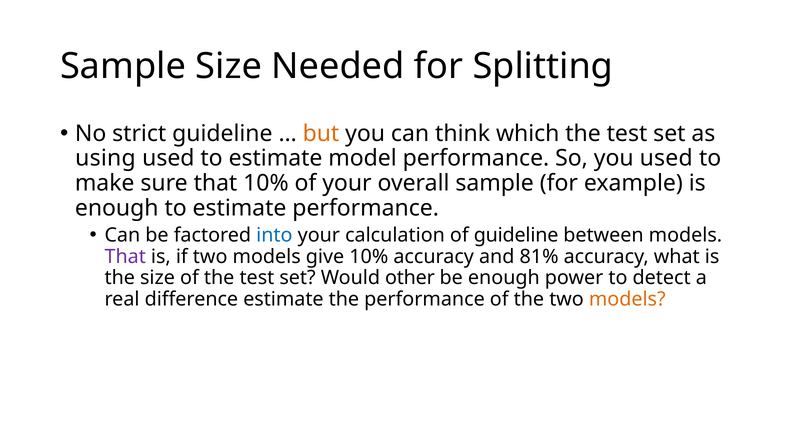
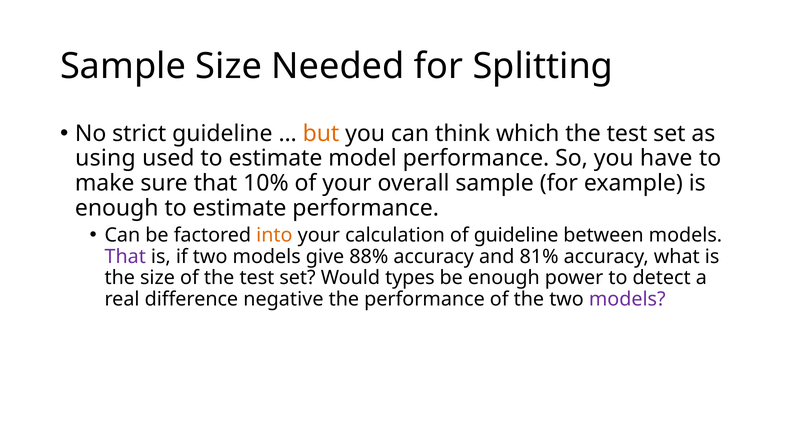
you used: used -> have
into colour: blue -> orange
give 10%: 10% -> 88%
other: other -> types
difference estimate: estimate -> negative
models at (627, 299) colour: orange -> purple
